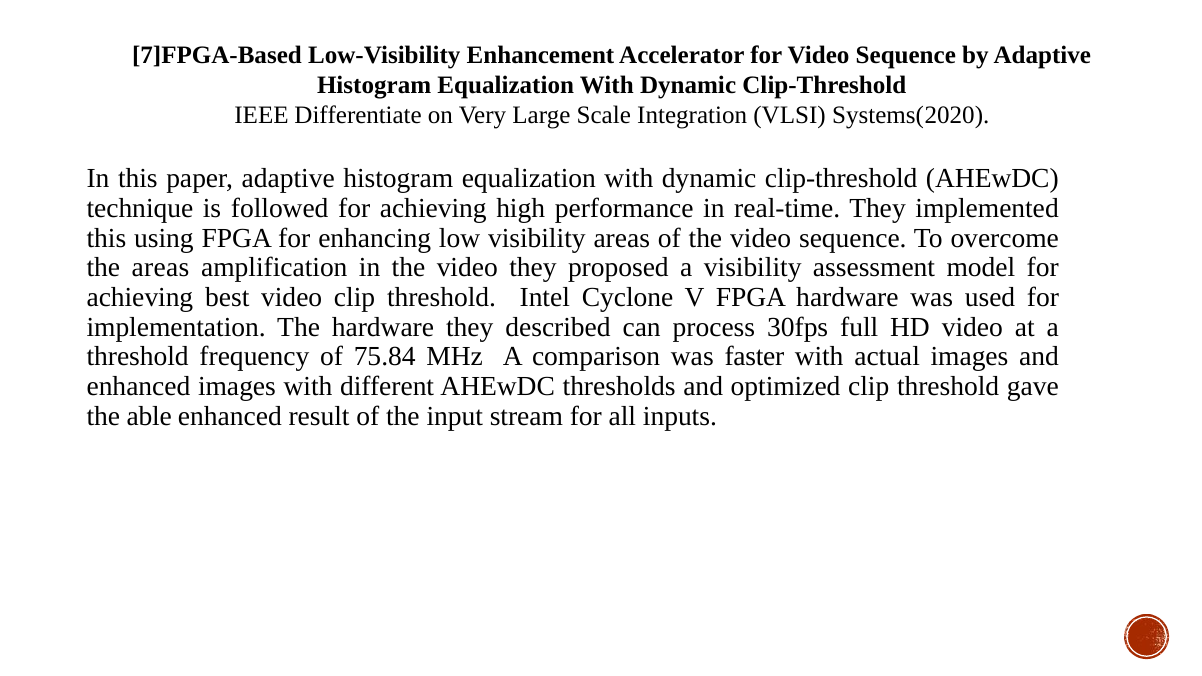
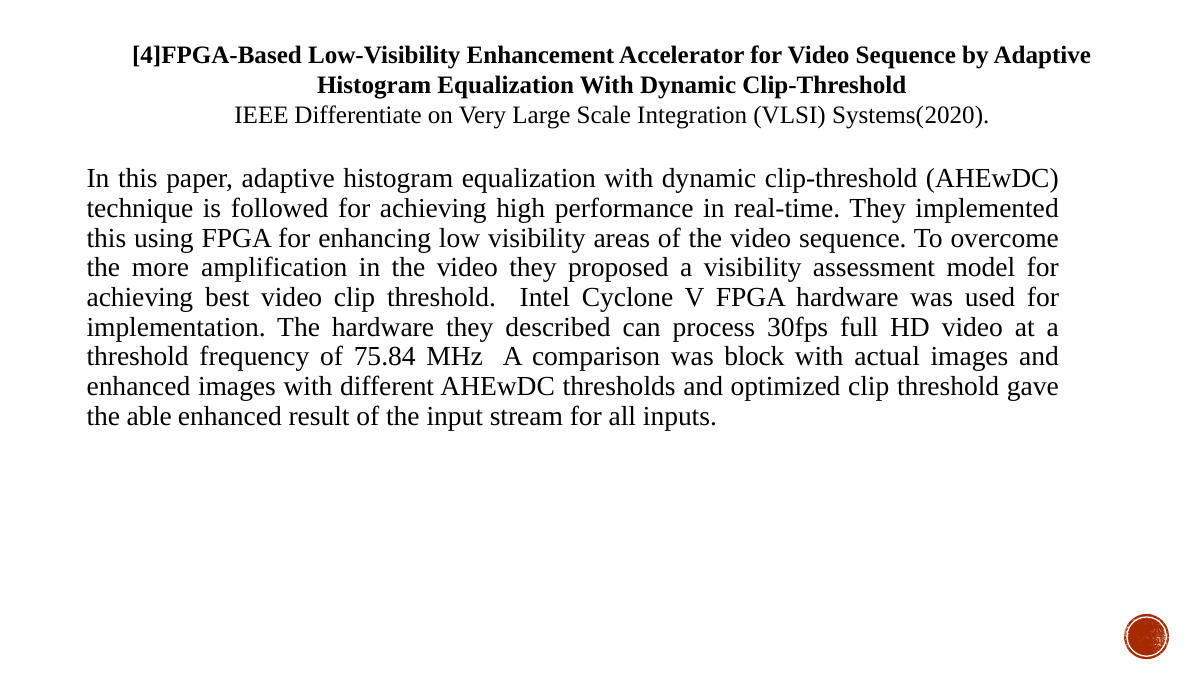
7]FPGA-Based: 7]FPGA-Based -> 4]FPGA-Based
the areas: areas -> more
faster: faster -> block
